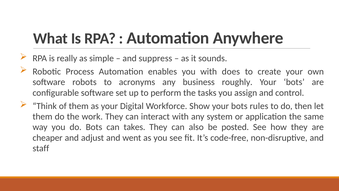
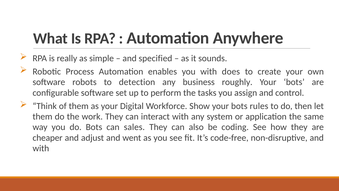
suppress: suppress -> specified
acronyms: acronyms -> detection
takes: takes -> sales
posted: posted -> coding
staff at (41, 148): staff -> with
